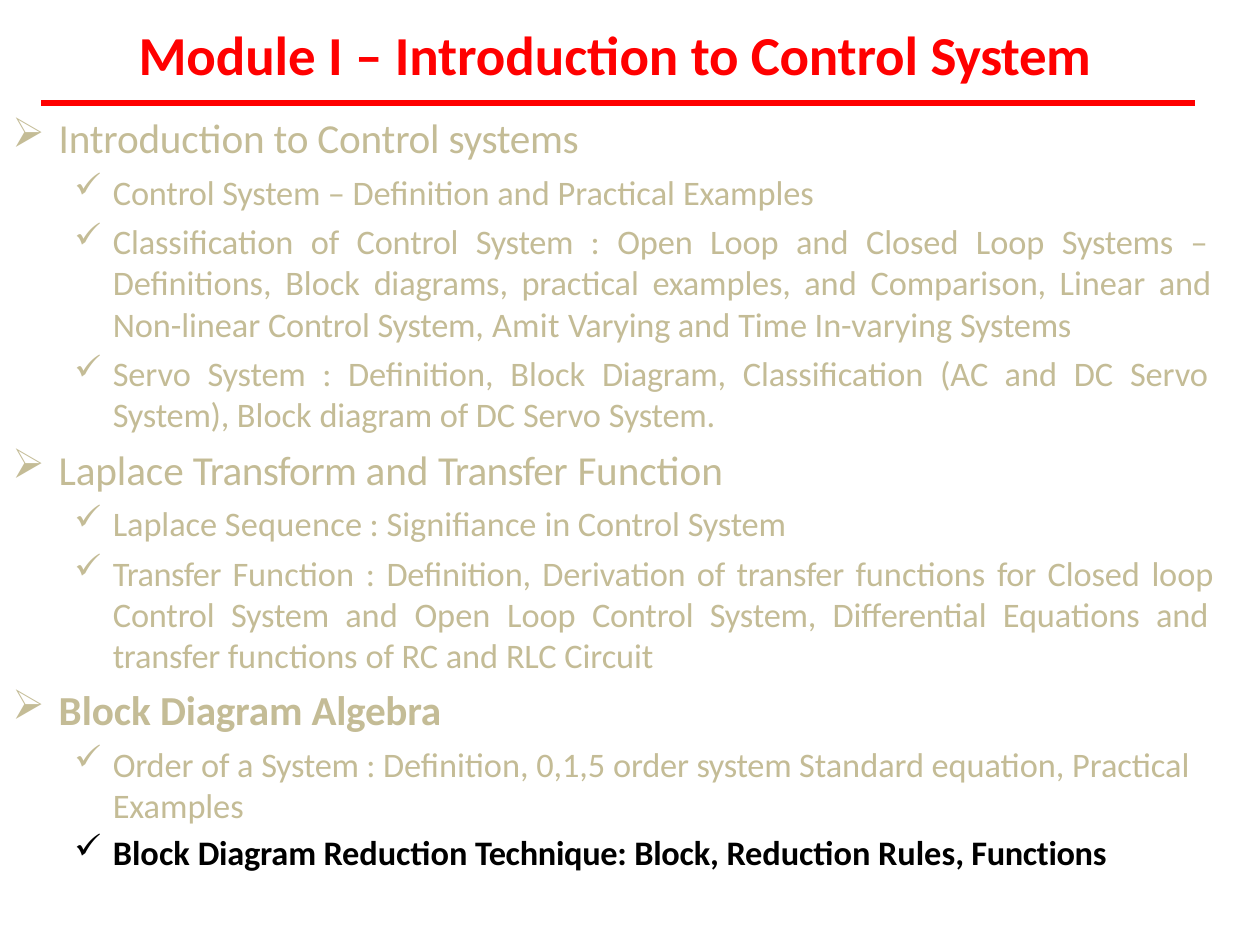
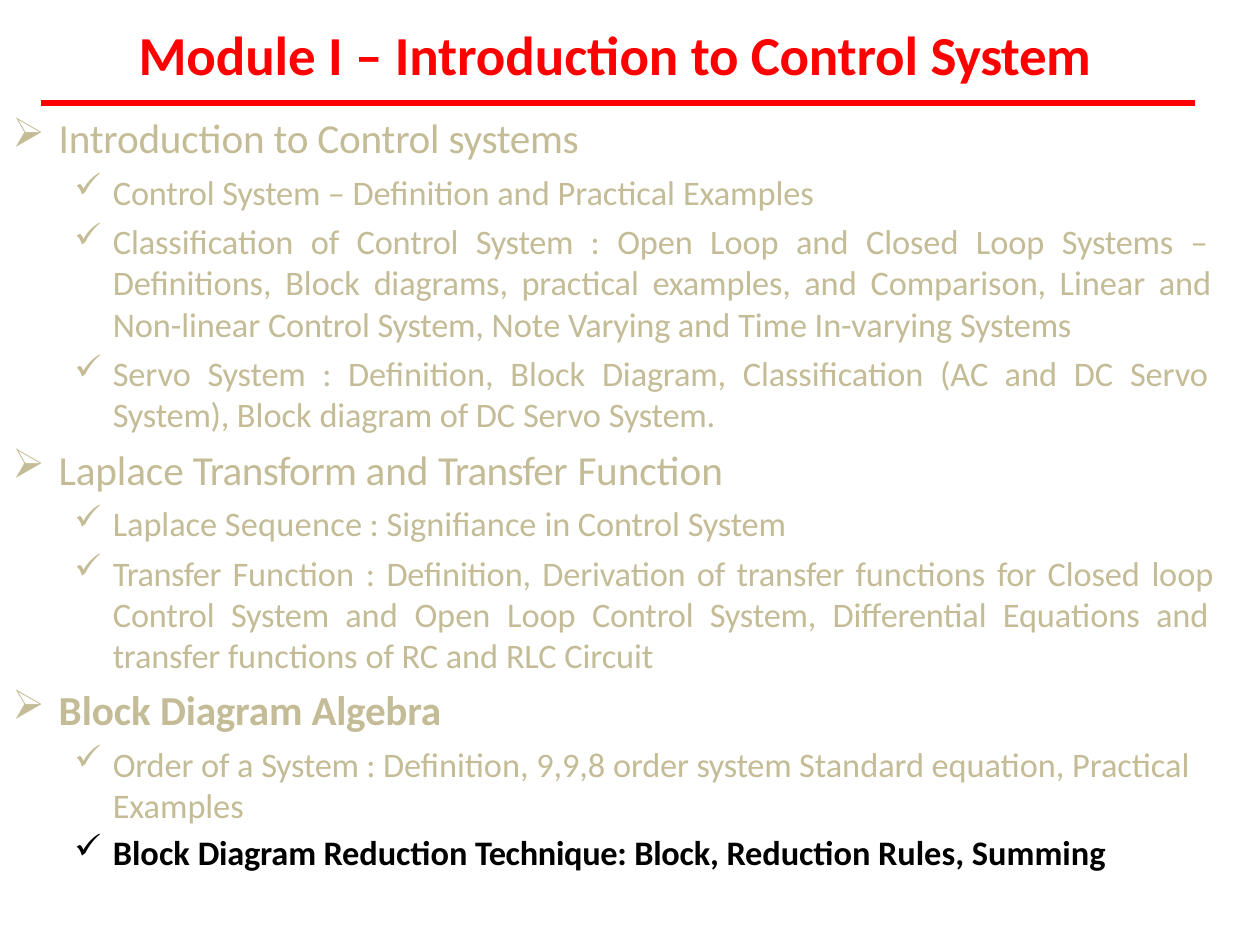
Amit: Amit -> Note
0,1,5: 0,1,5 -> 9,9,8
Rules Functions: Functions -> Summing
